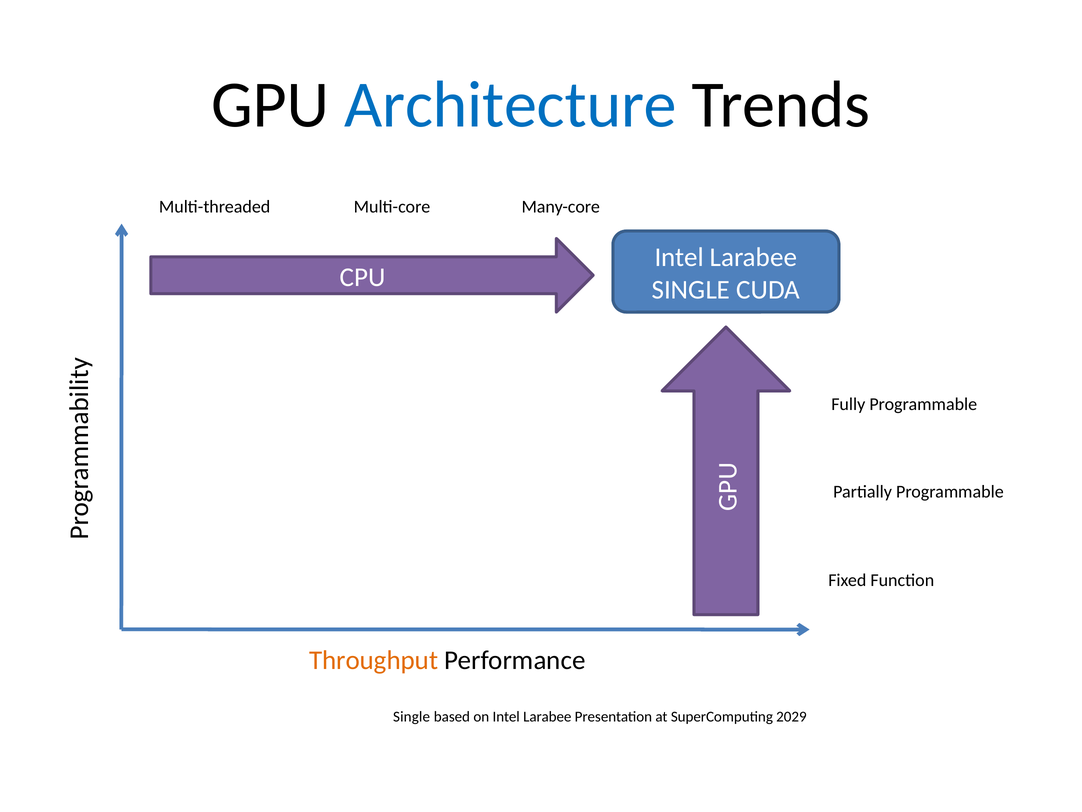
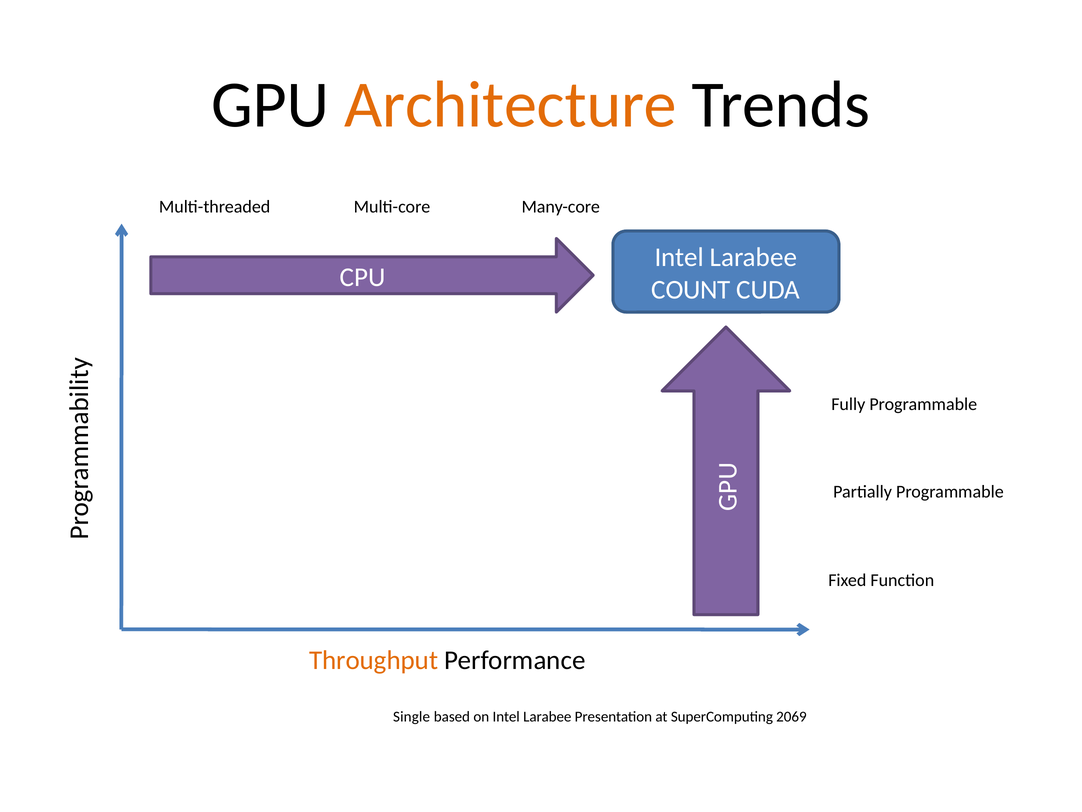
Architecture colour: blue -> orange
SINGLE at (691, 289): SINGLE -> COUNT
2029: 2029 -> 2069
